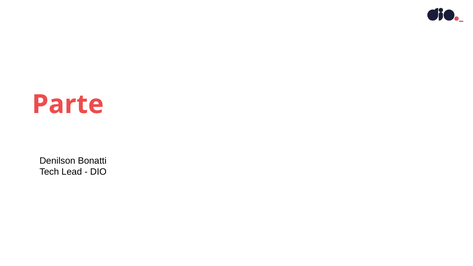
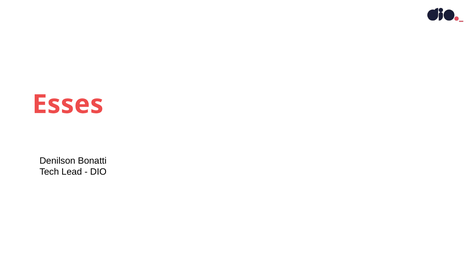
Parte: Parte -> Esses
